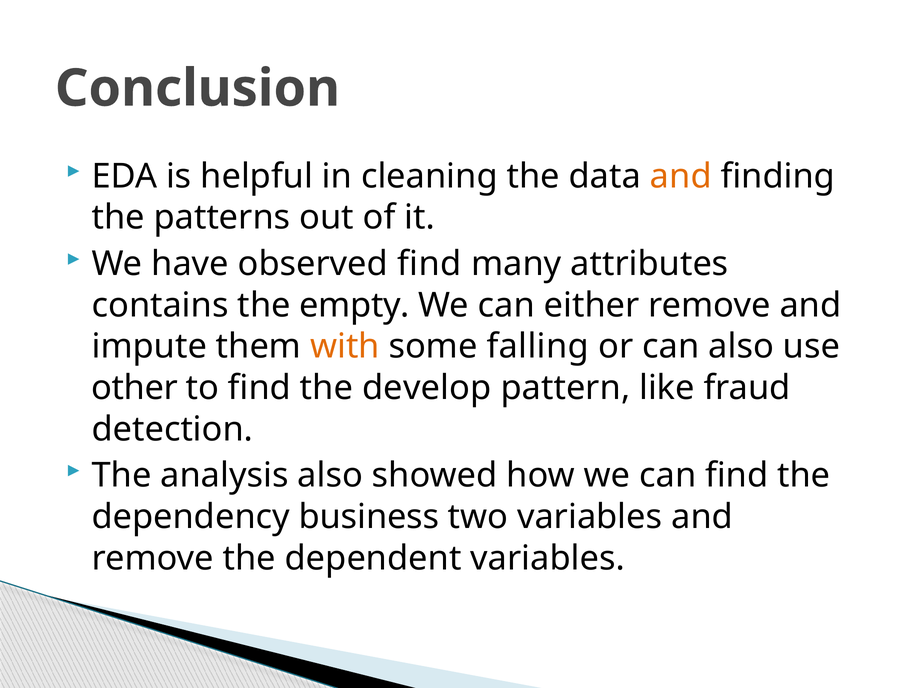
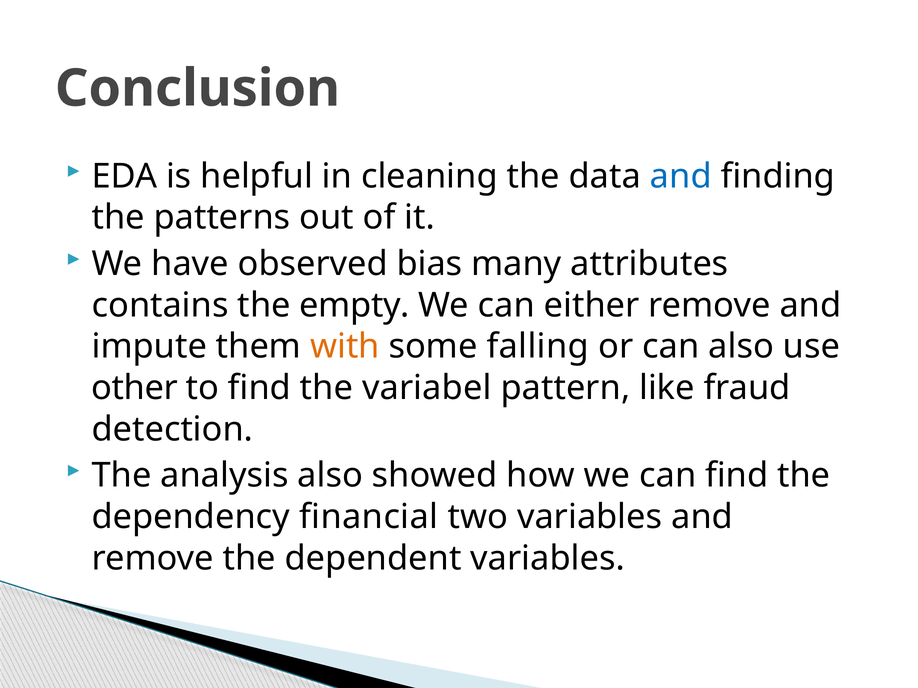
and at (681, 176) colour: orange -> blue
observed find: find -> bias
develop: develop -> variabel
business: business -> financial
